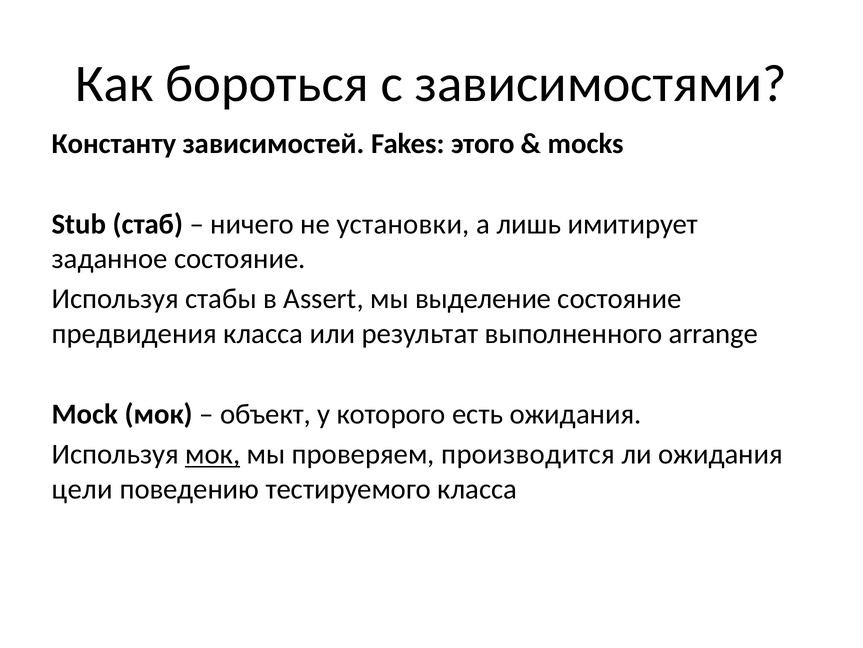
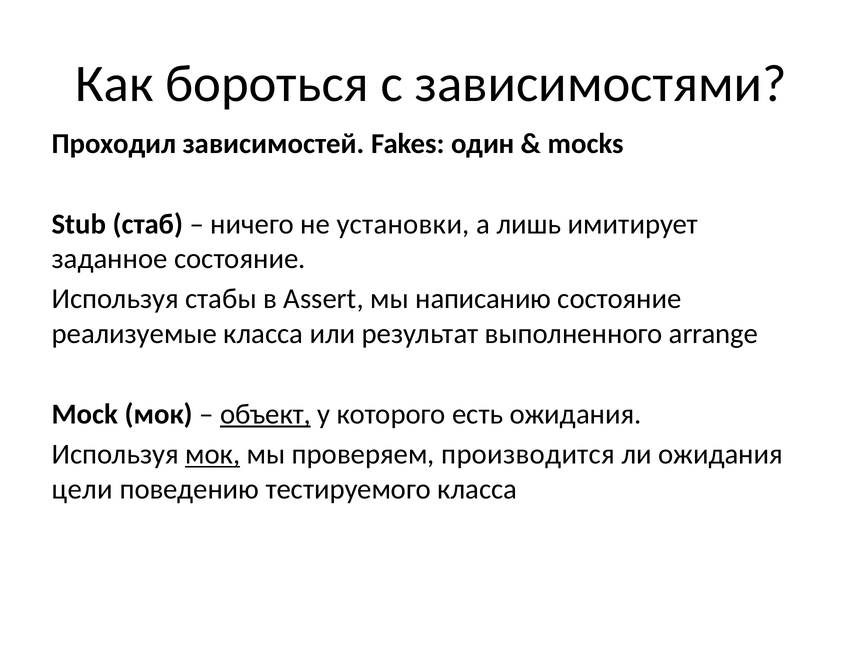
Константу: Константу -> Проходил
этого: этого -> один
выделение: выделение -> написанию
предвидения: предвидения -> реализуемые
объект underline: none -> present
